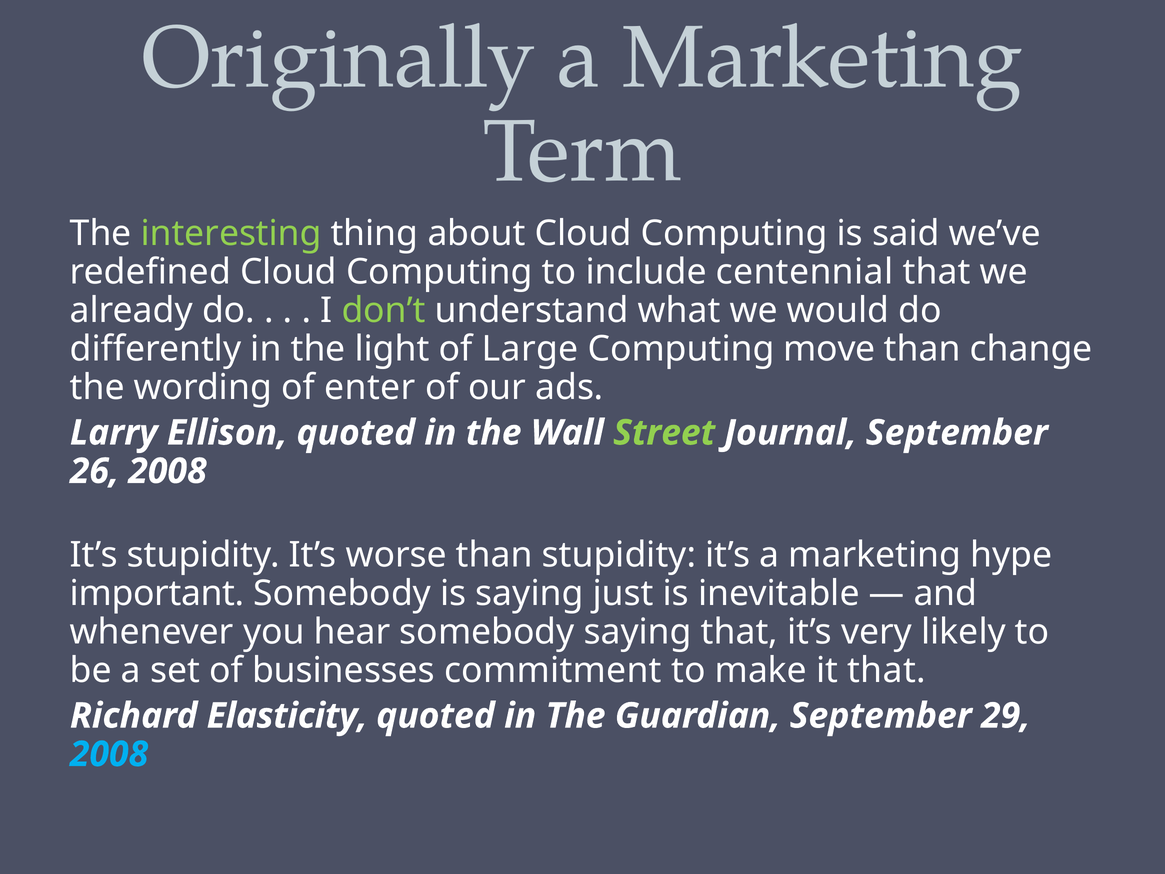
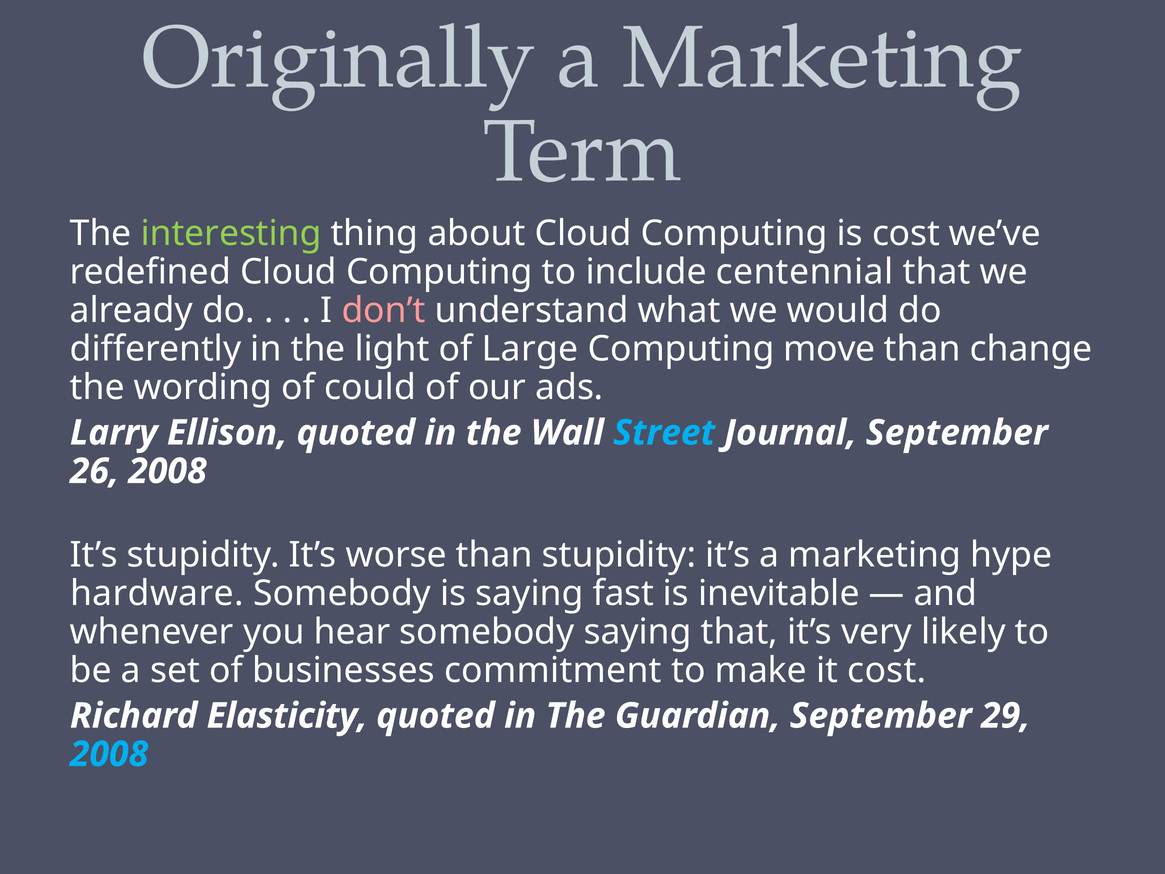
is said: said -> cost
don’t colour: light green -> pink
enter: enter -> could
Street colour: light green -> light blue
important: important -> hardware
just: just -> fast
it that: that -> cost
